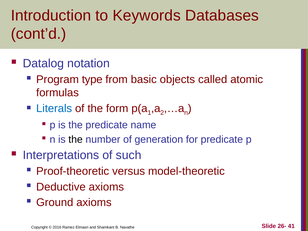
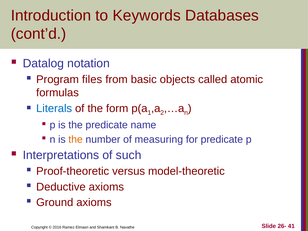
type: type -> files
the at (76, 139) colour: black -> orange
generation: generation -> measuring
